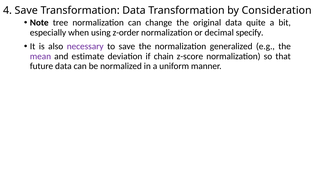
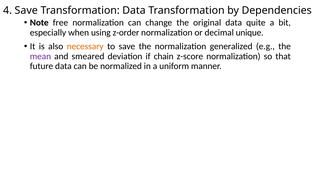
Consideration: Consideration -> Dependencies
tree: tree -> free
specify: specify -> unique
necessary colour: purple -> orange
estimate: estimate -> smeared
